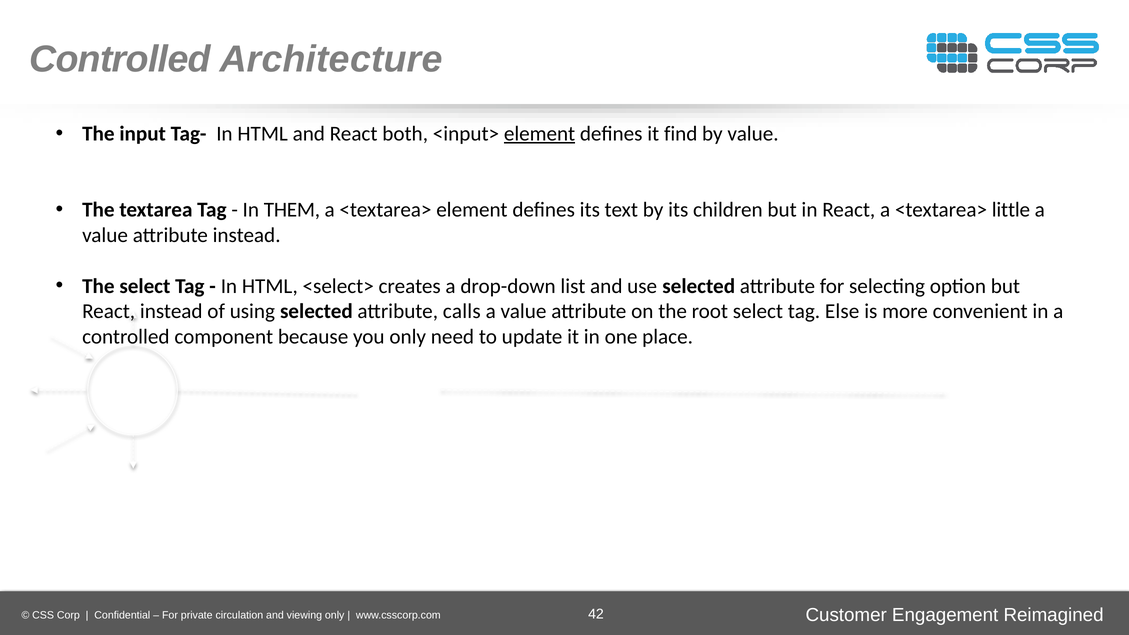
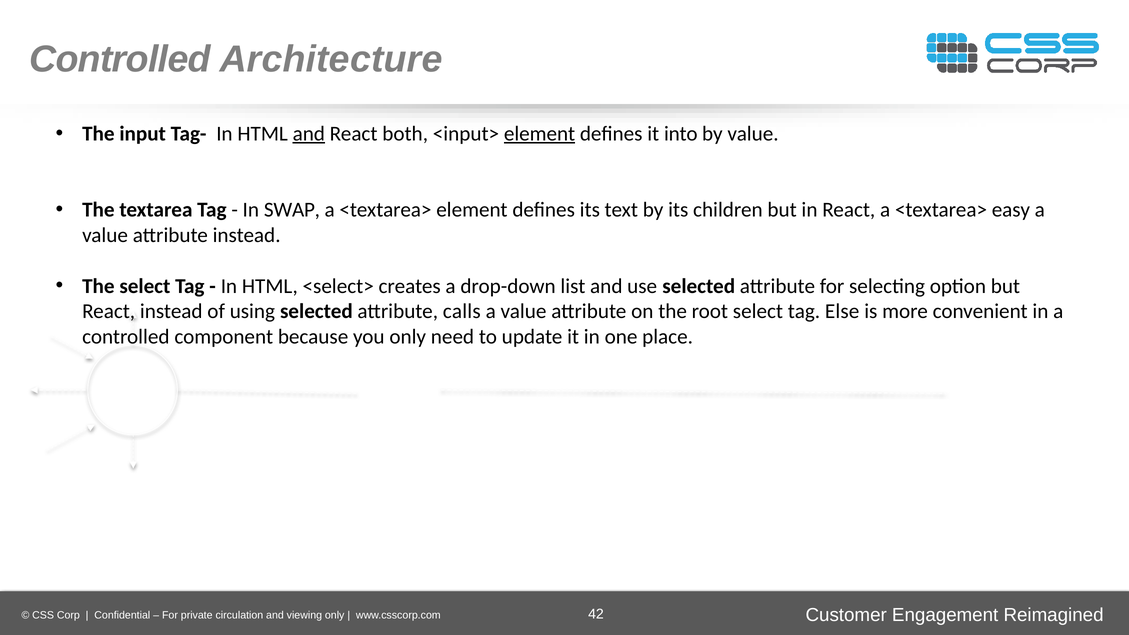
and at (309, 134) underline: none -> present
find: find -> into
THEM: THEM -> SWAP
little: little -> easy
